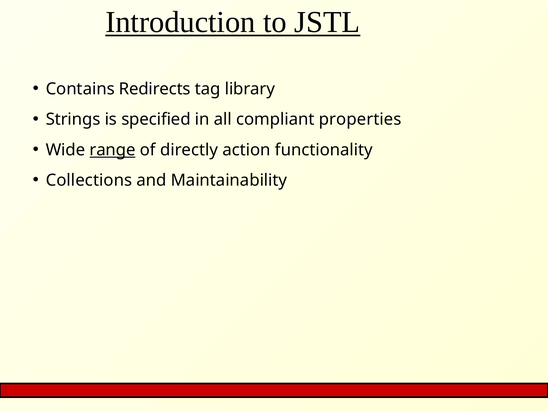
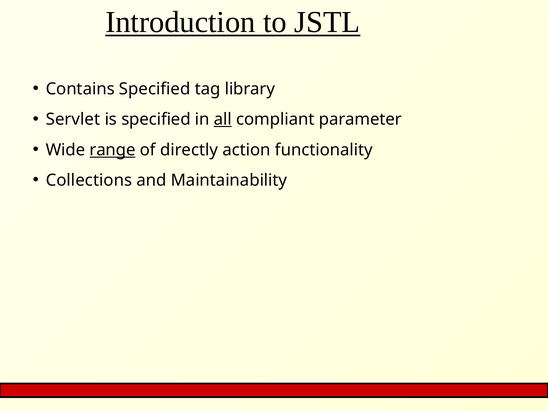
Contains Redirects: Redirects -> Specified
Strings: Strings -> Servlet
all underline: none -> present
properties: properties -> parameter
